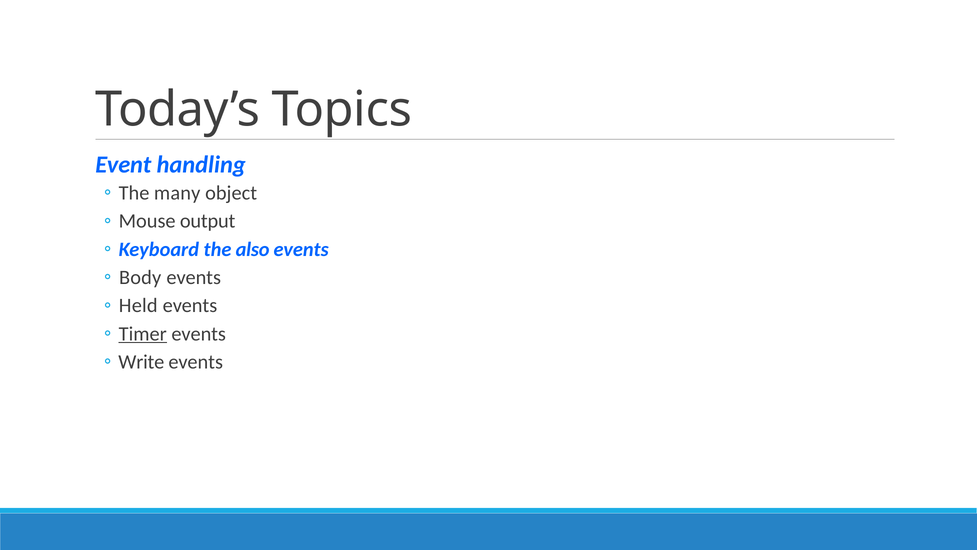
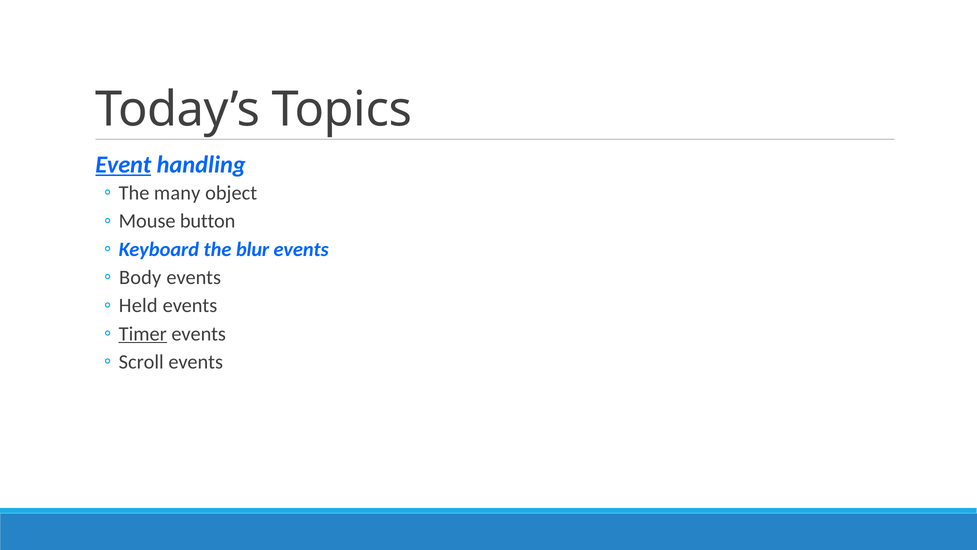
Event underline: none -> present
output: output -> button
also: also -> blur
Write: Write -> Scroll
